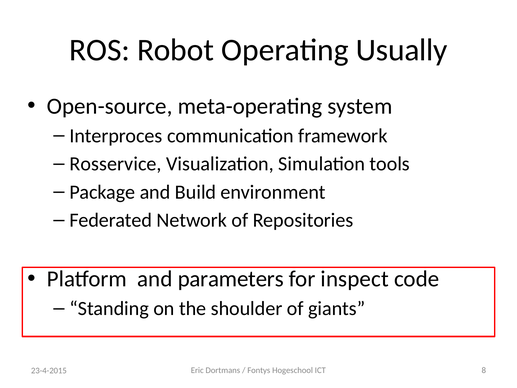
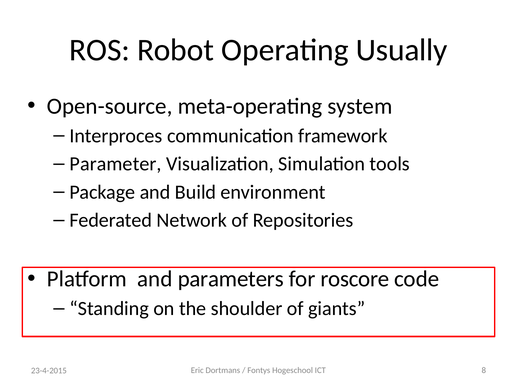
Rosservice: Rosservice -> Parameter
inspect: inspect -> roscore
